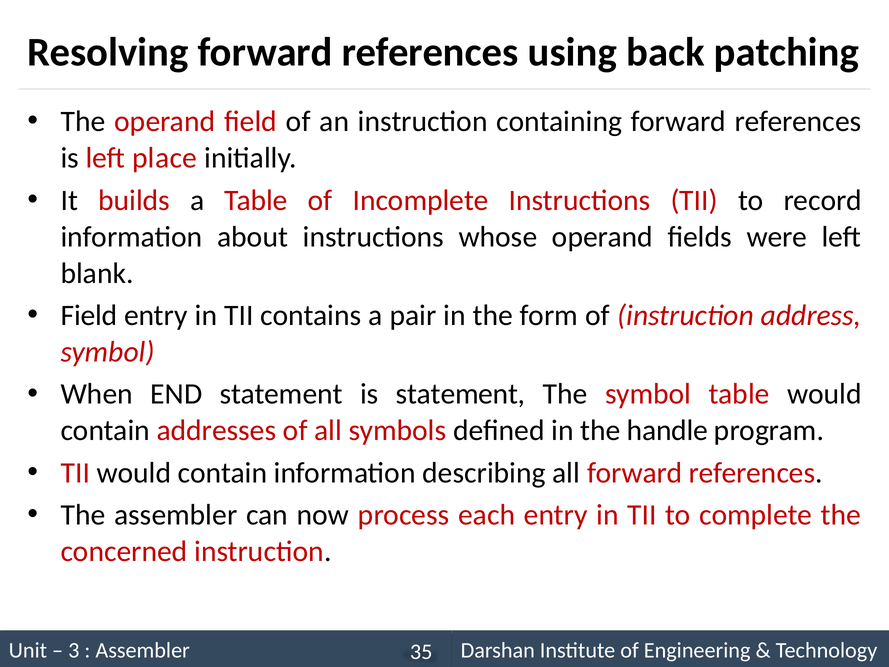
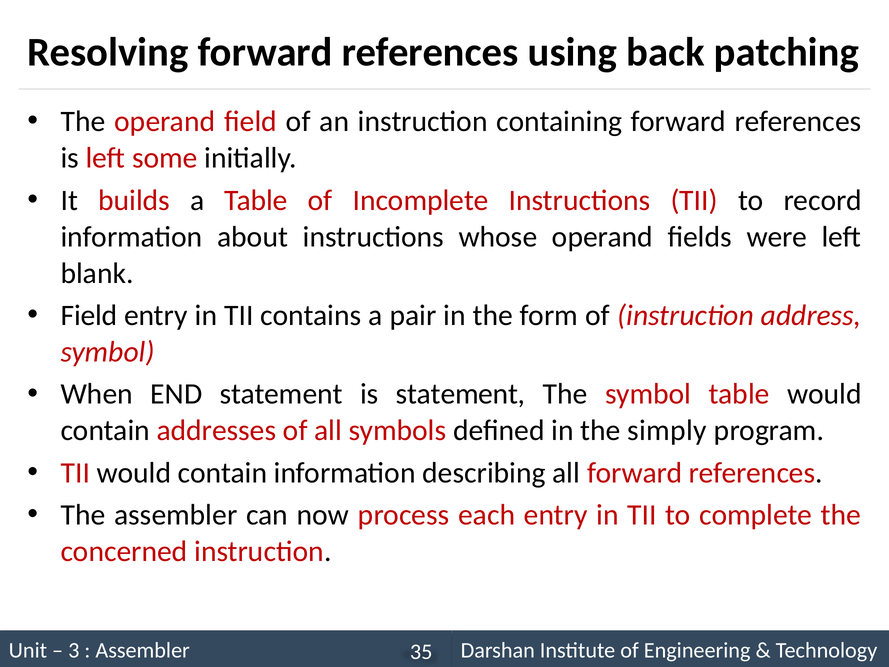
place: place -> some
handle: handle -> simply
